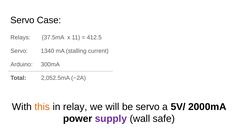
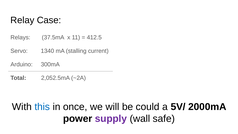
Servo at (22, 20): Servo -> Relay
this colour: orange -> blue
relay: relay -> once
be servo: servo -> could
